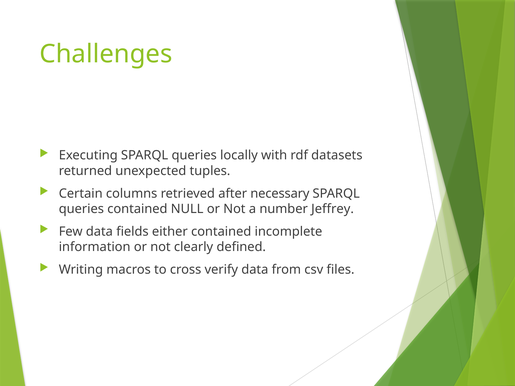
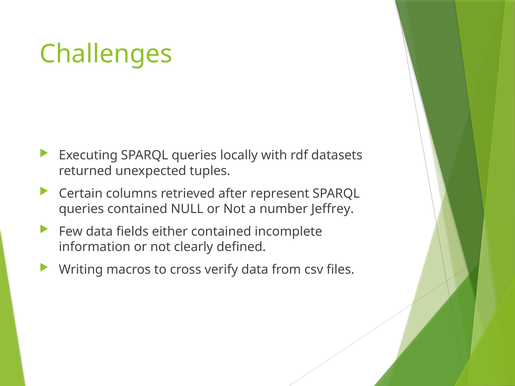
necessary: necessary -> represent
